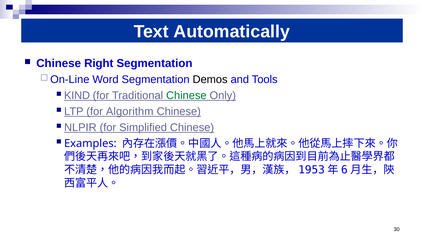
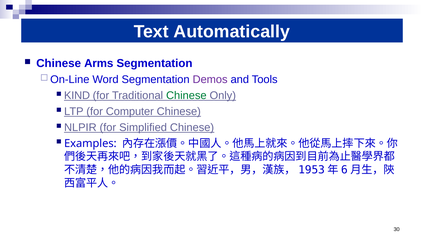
Right: Right -> Arms
Demos colour: black -> purple
Algorithm: Algorithm -> Computer
